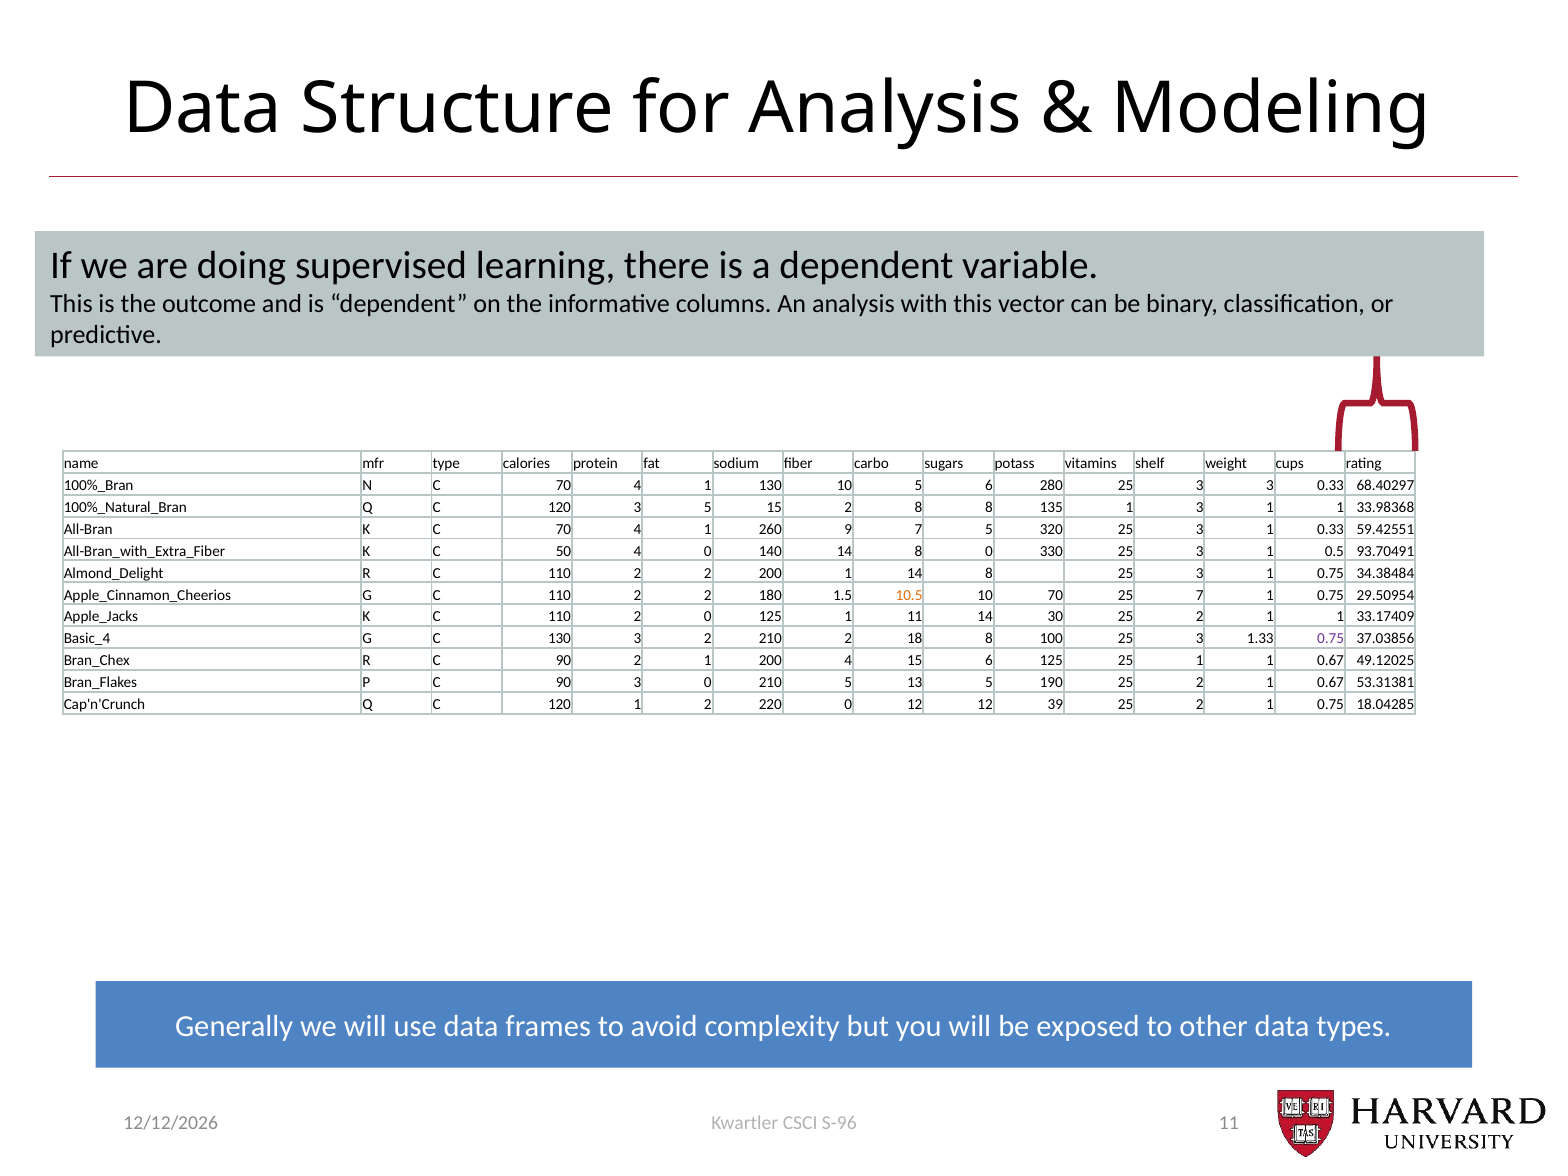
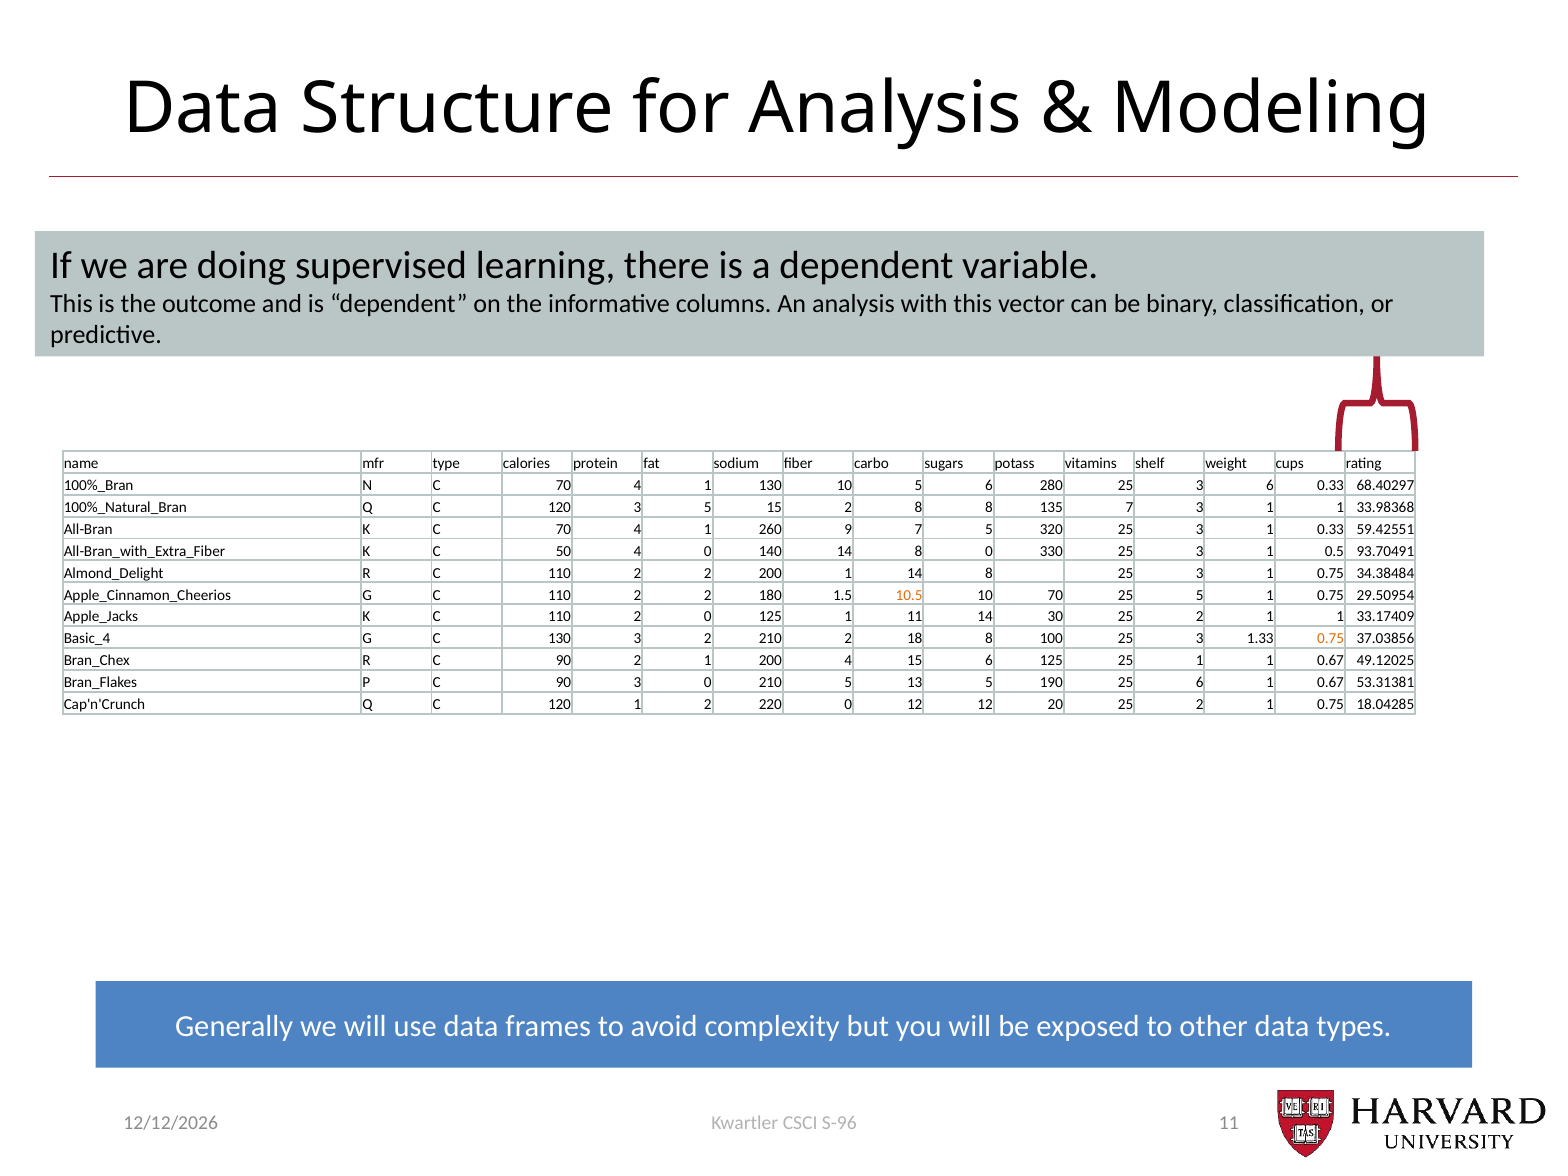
3 3: 3 -> 6
135 1: 1 -> 7
25 7: 7 -> 5
0.75 at (1331, 639) colour: purple -> orange
190 25 2: 2 -> 6
39: 39 -> 20
